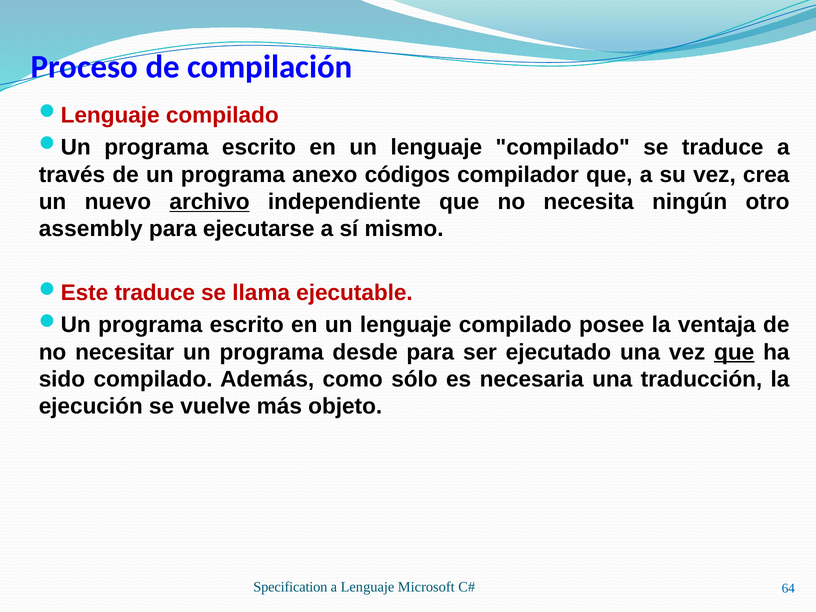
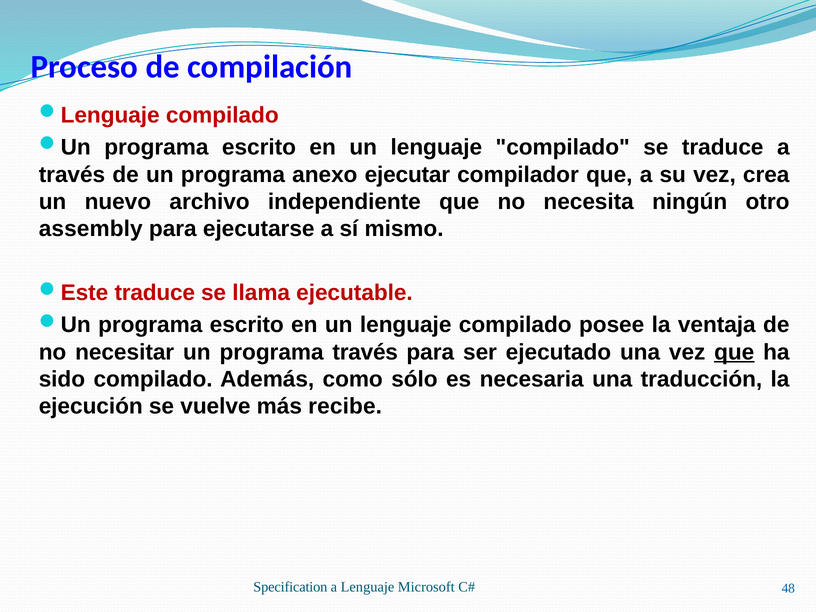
códigos: códigos -> ejecutar
archivo underline: present -> none
programa desde: desde -> través
objeto: objeto -> recibe
64: 64 -> 48
